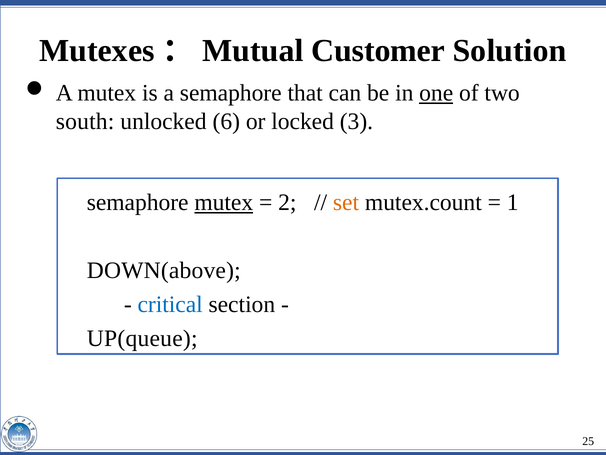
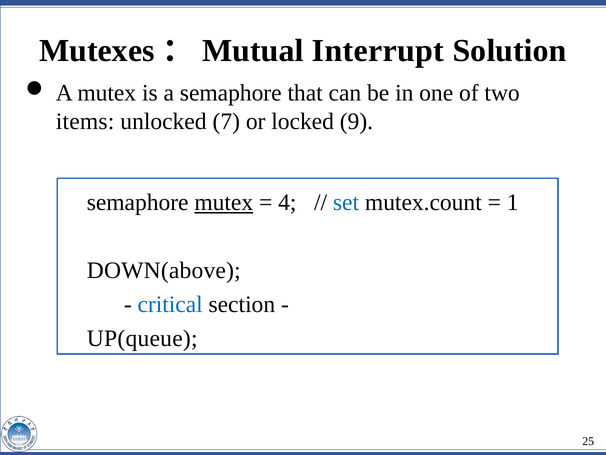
Customer: Customer -> Interrupt
one underline: present -> none
south: south -> items
6: 6 -> 7
3: 3 -> 9
2: 2 -> 4
set colour: orange -> blue
